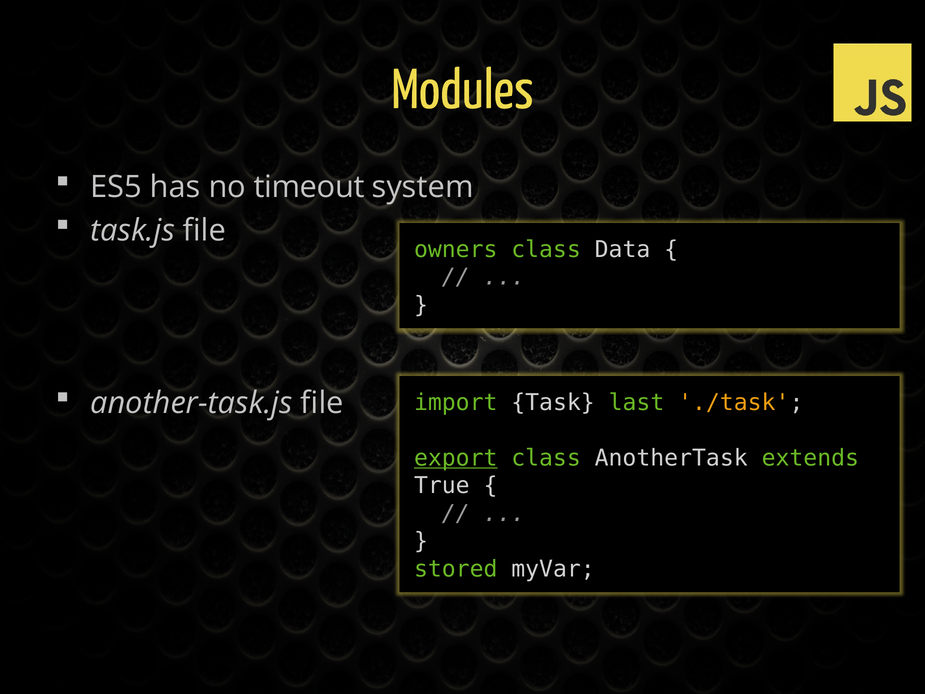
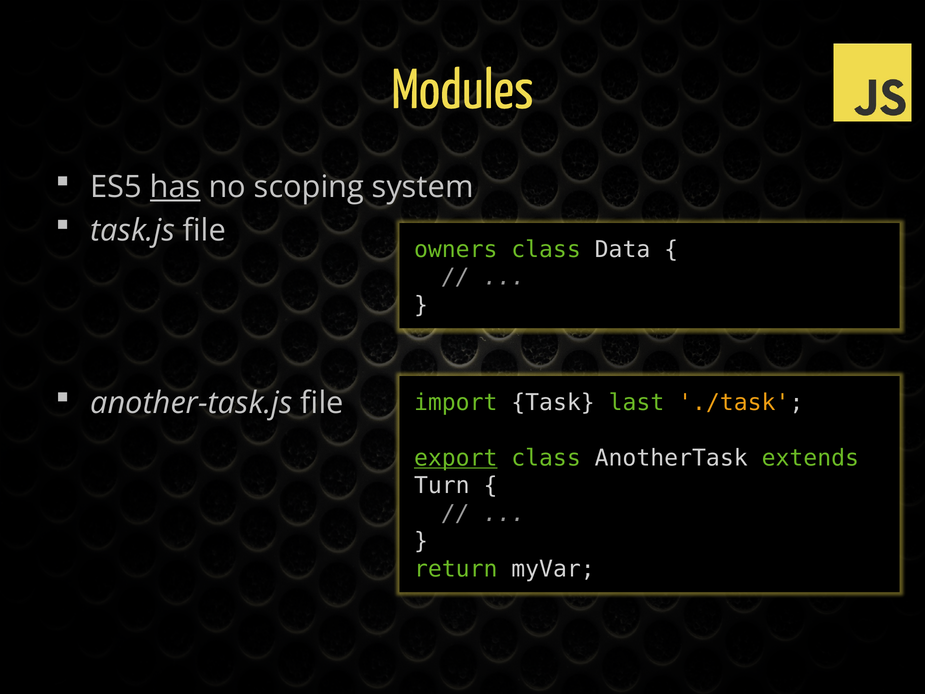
has underline: none -> present
timeout: timeout -> scoping
True: True -> Turn
stored: stored -> return
